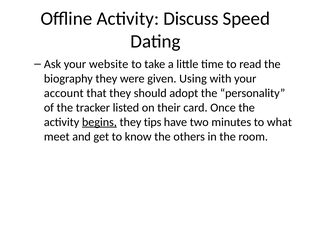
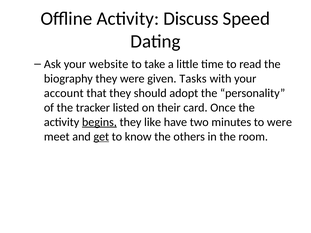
Using: Using -> Tasks
tips: tips -> like
to what: what -> were
get underline: none -> present
